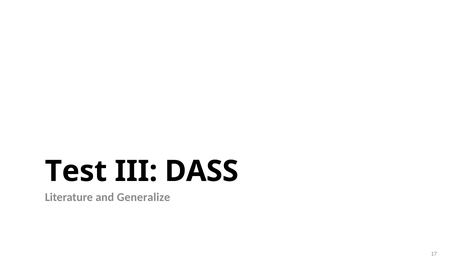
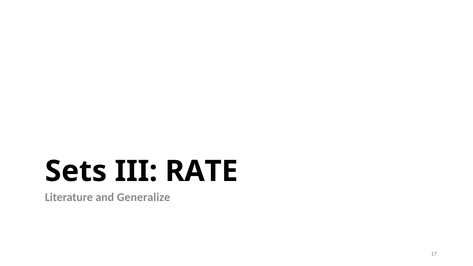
Test: Test -> Sets
DASS: DASS -> RATE
